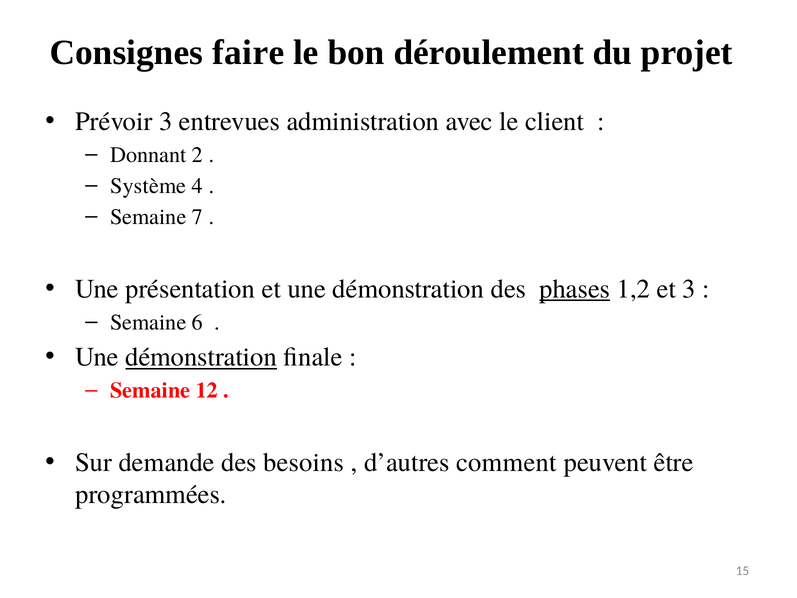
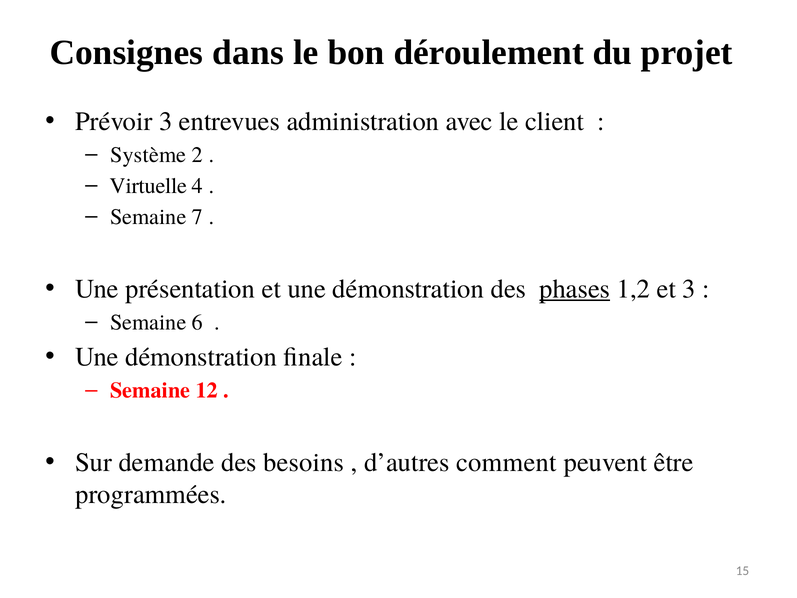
faire: faire -> dans
Donnant: Donnant -> Système
Système: Système -> Virtuelle
démonstration at (201, 357) underline: present -> none
